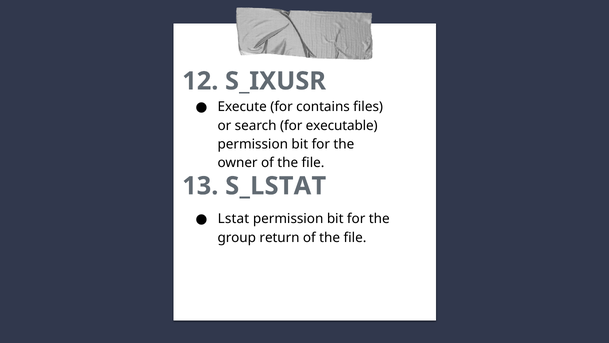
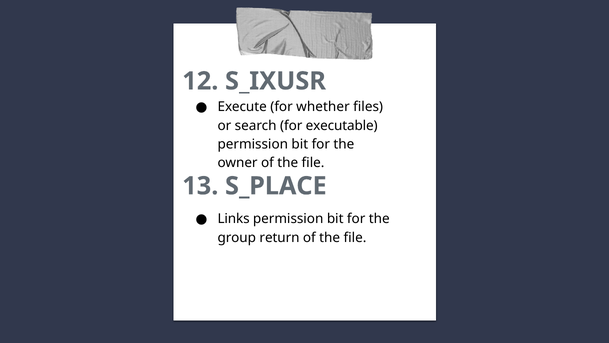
contains: contains -> whether
S_LSTAT: S_LSTAT -> S_PLACE
Lstat: Lstat -> Links
